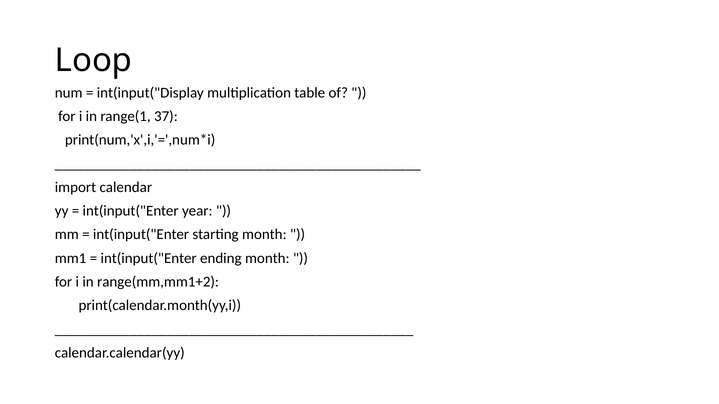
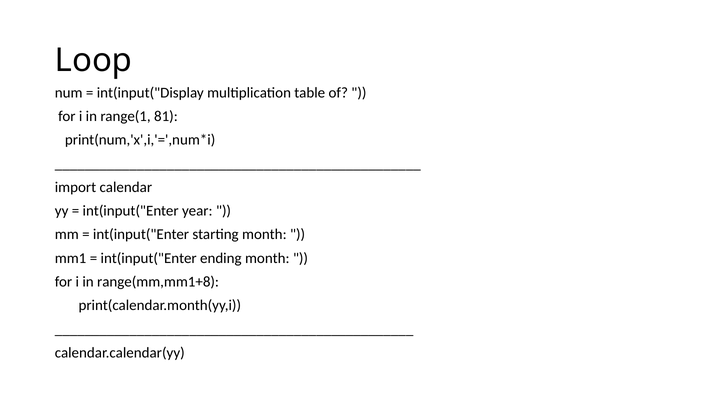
37: 37 -> 81
range(mm,mm1+2: range(mm,mm1+2 -> range(mm,mm1+8
